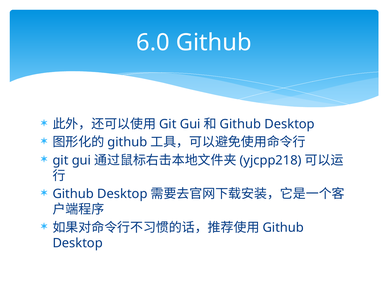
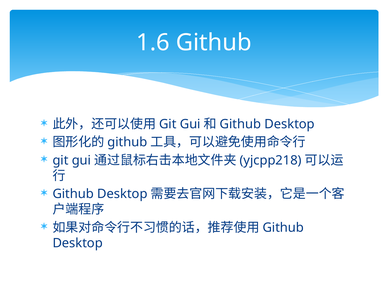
6.0: 6.0 -> 1.6
